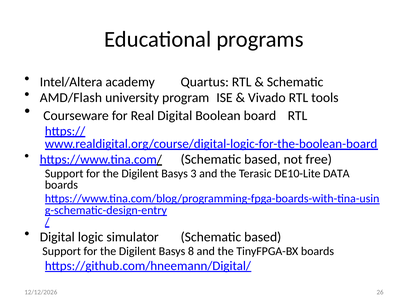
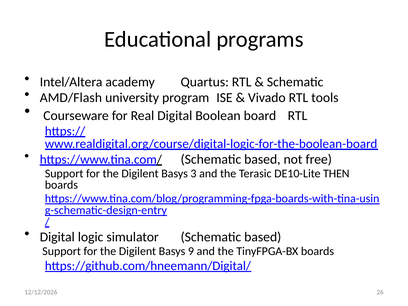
DATA: DATA -> THEN
8: 8 -> 9
